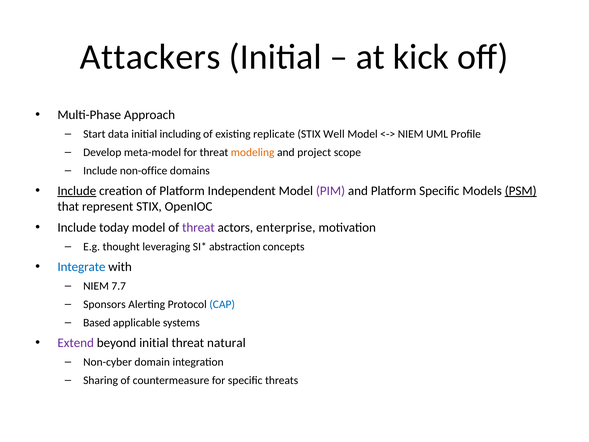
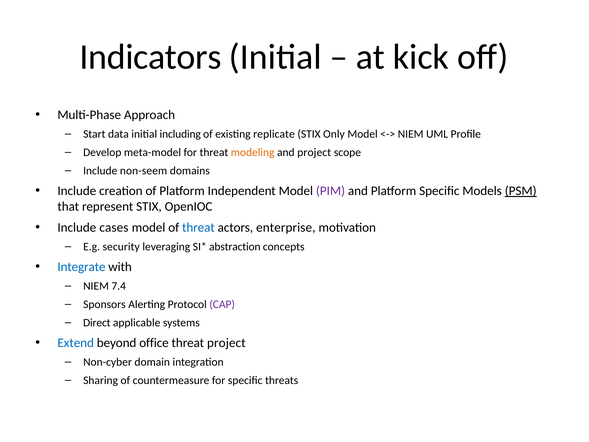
Attackers: Attackers -> Indicators
Well: Well -> Only
non-office: non-office -> non-seem
Include at (77, 191) underline: present -> none
today: today -> cases
threat at (198, 227) colour: purple -> blue
thought: thought -> security
7.7: 7.7 -> 7.4
CAP colour: blue -> purple
Based: Based -> Direct
Extend colour: purple -> blue
beyond initial: initial -> office
threat natural: natural -> project
